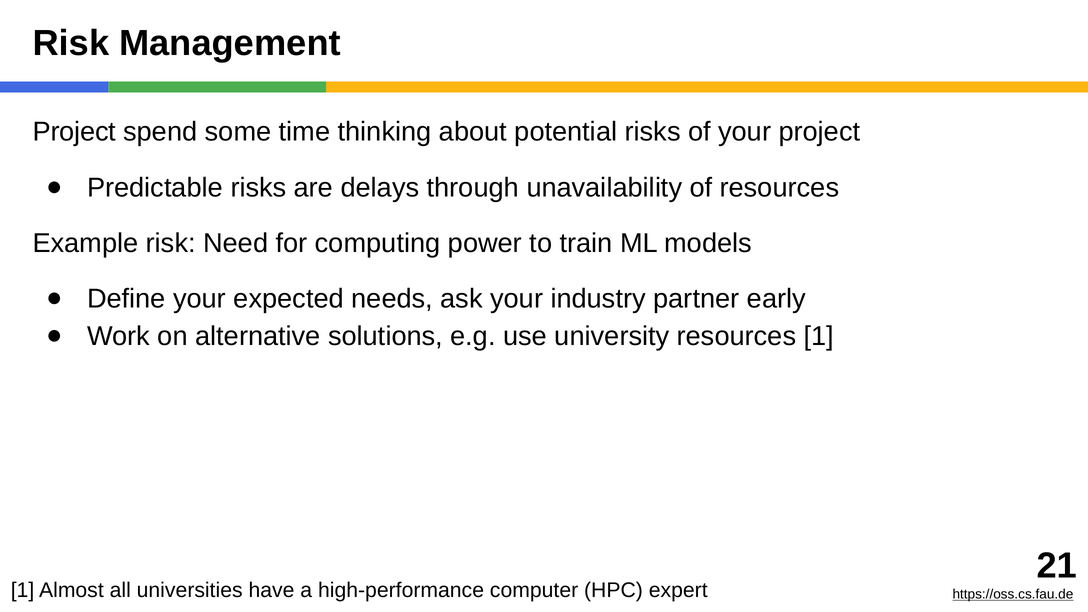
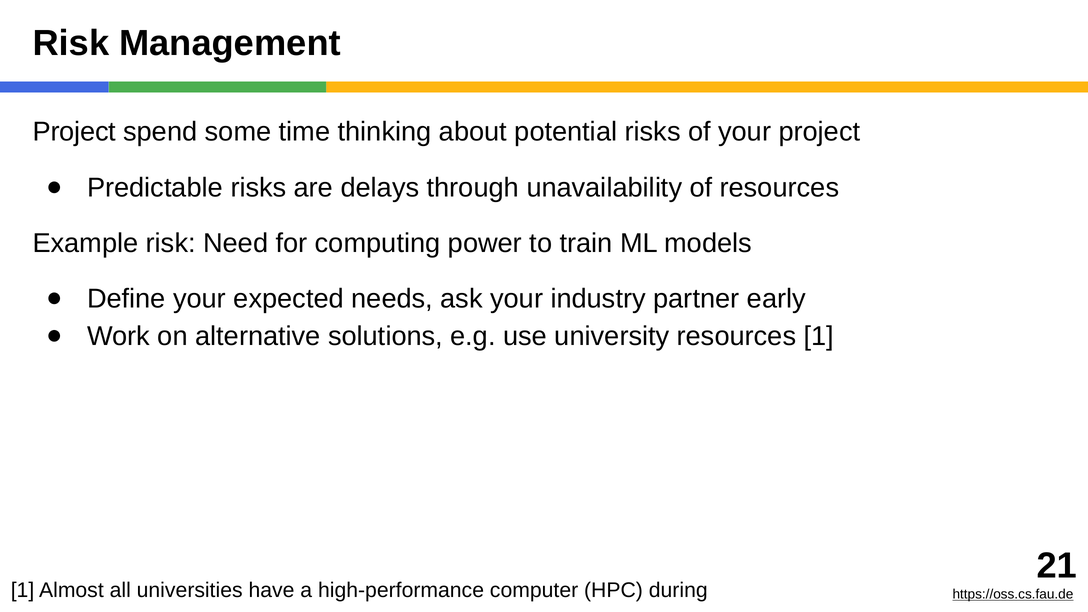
expert: expert -> during
